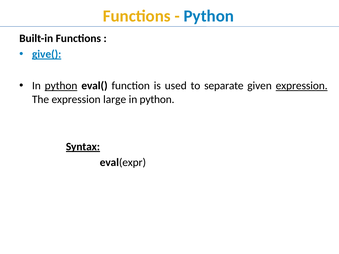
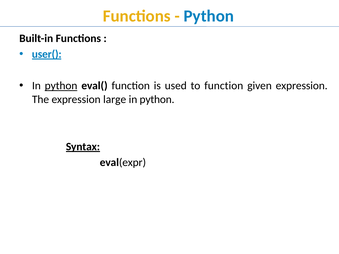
give(: give( -> user(
to separate: separate -> function
expression at (302, 86) underline: present -> none
